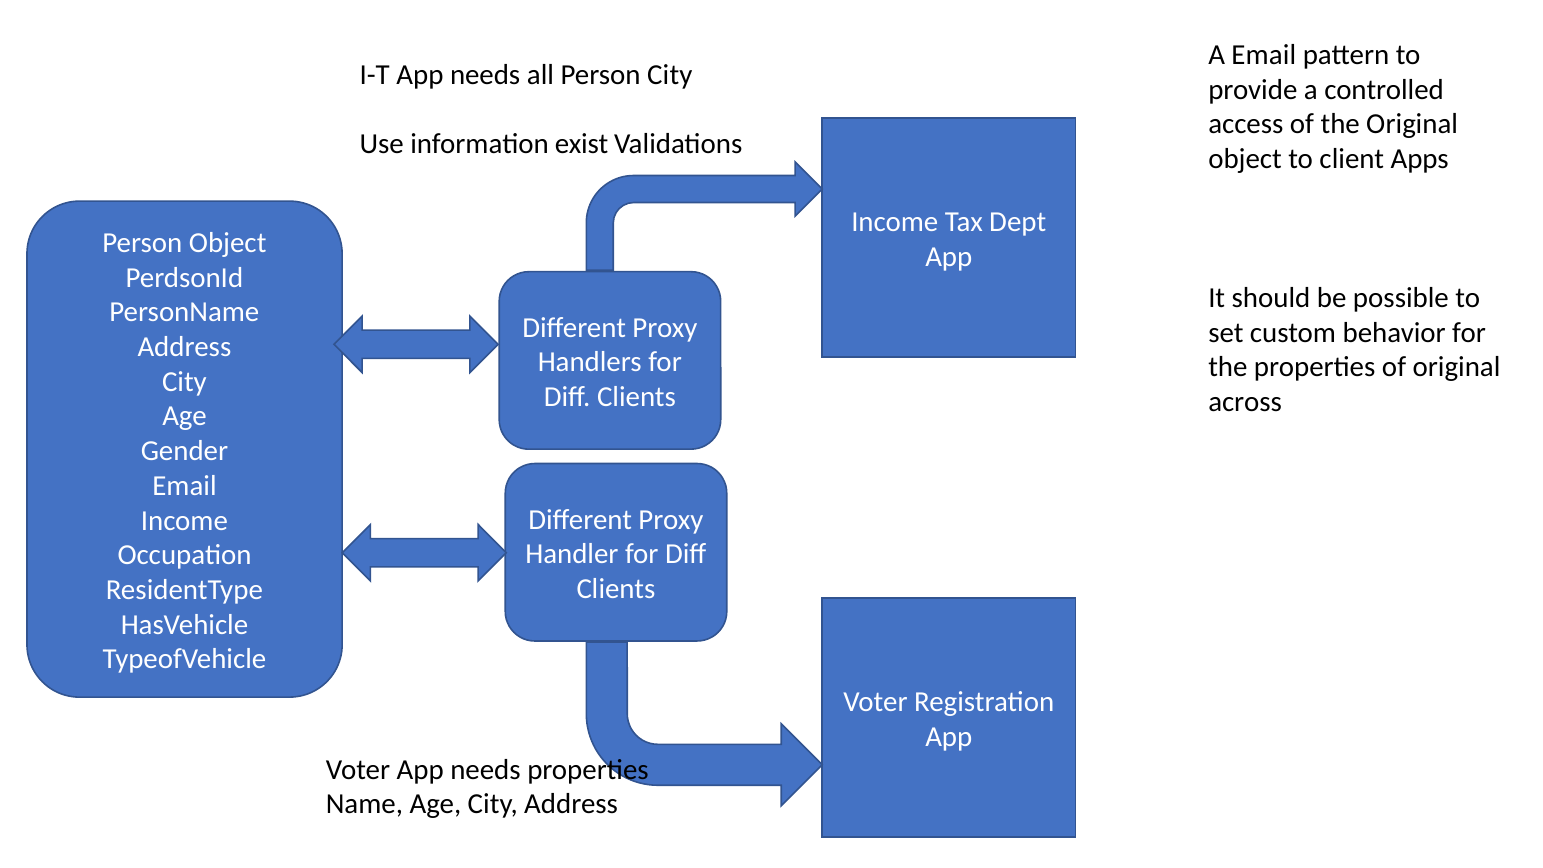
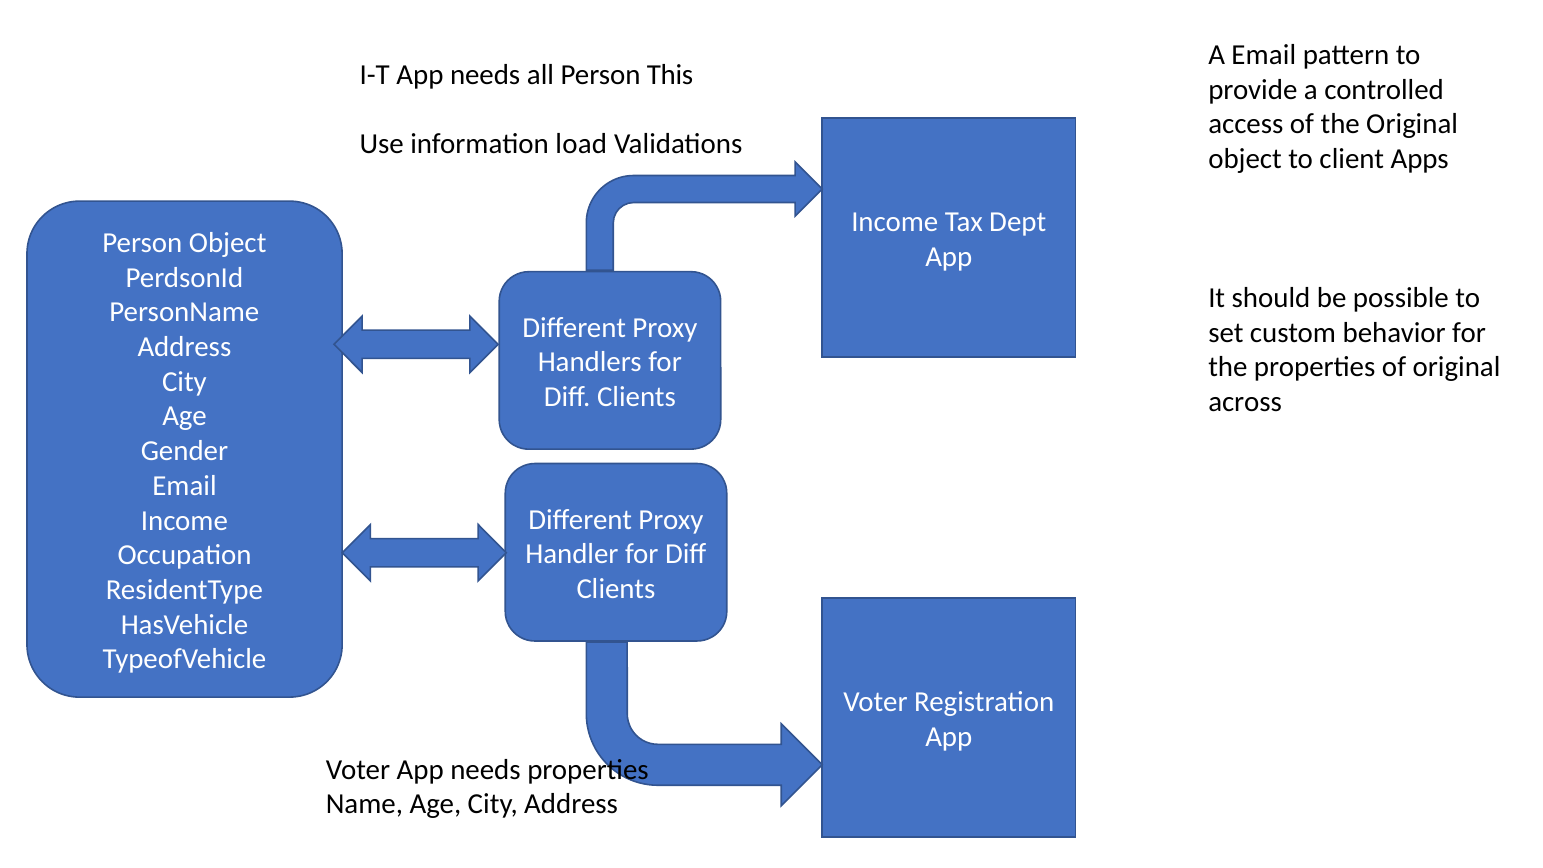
Person City: City -> This
exist: exist -> load
